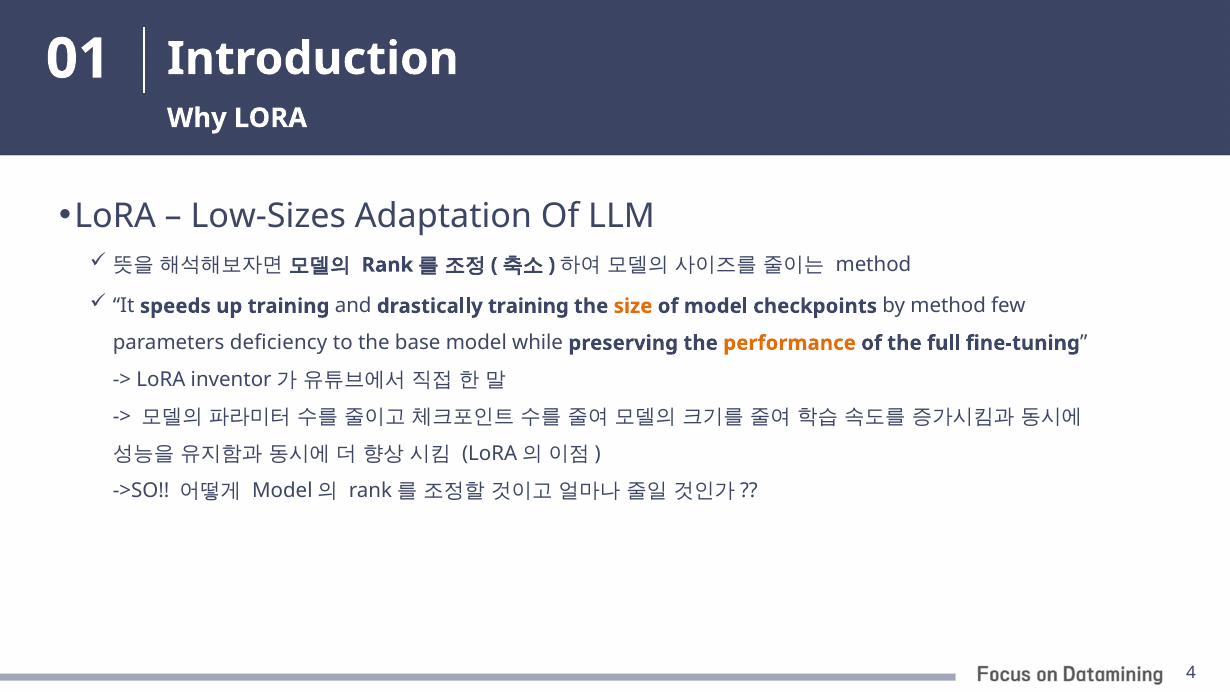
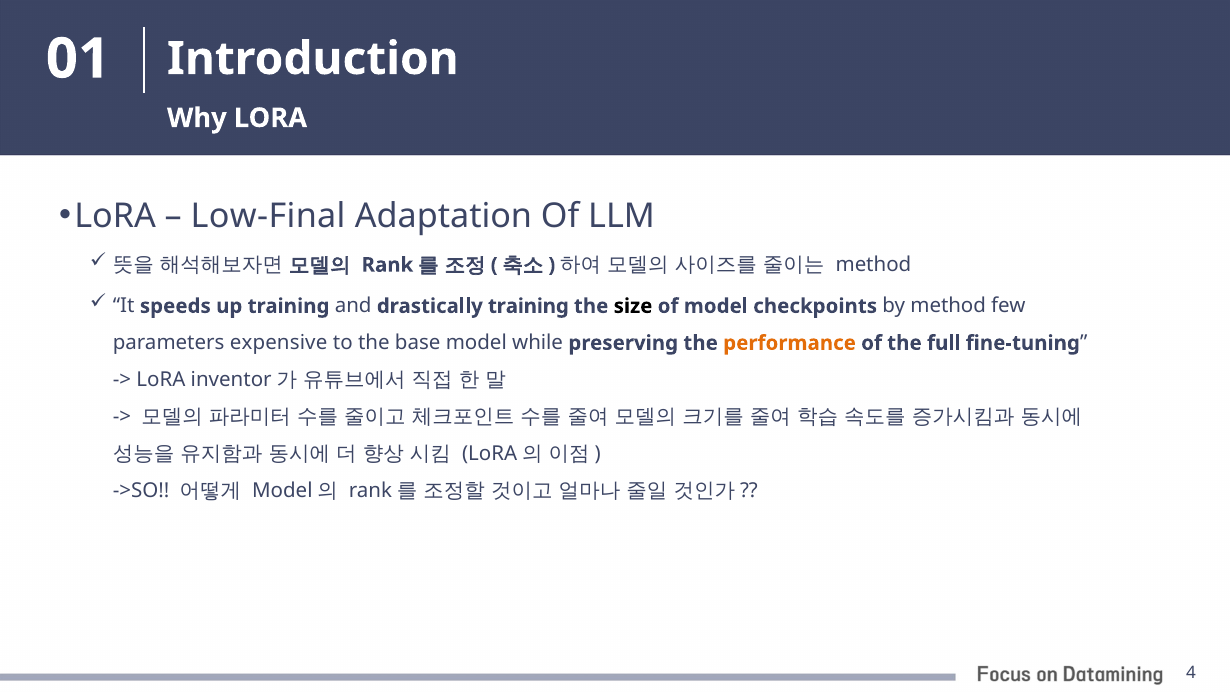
Low-Sizes: Low-Sizes -> Low-Final
size colour: orange -> black
deficiency: deficiency -> expensive
